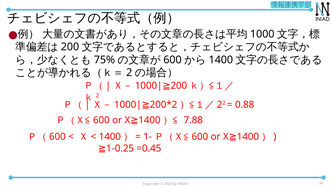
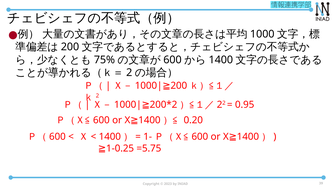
0.88: 0.88 -> 0.95
7.88: 7.88 -> 0.20
=0.45: =0.45 -> =5.75
